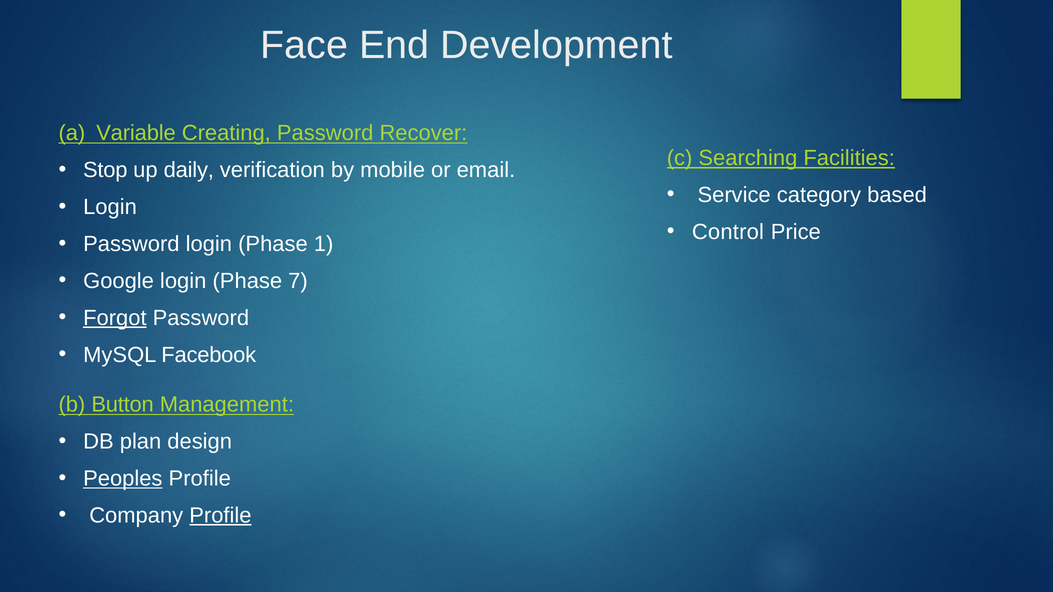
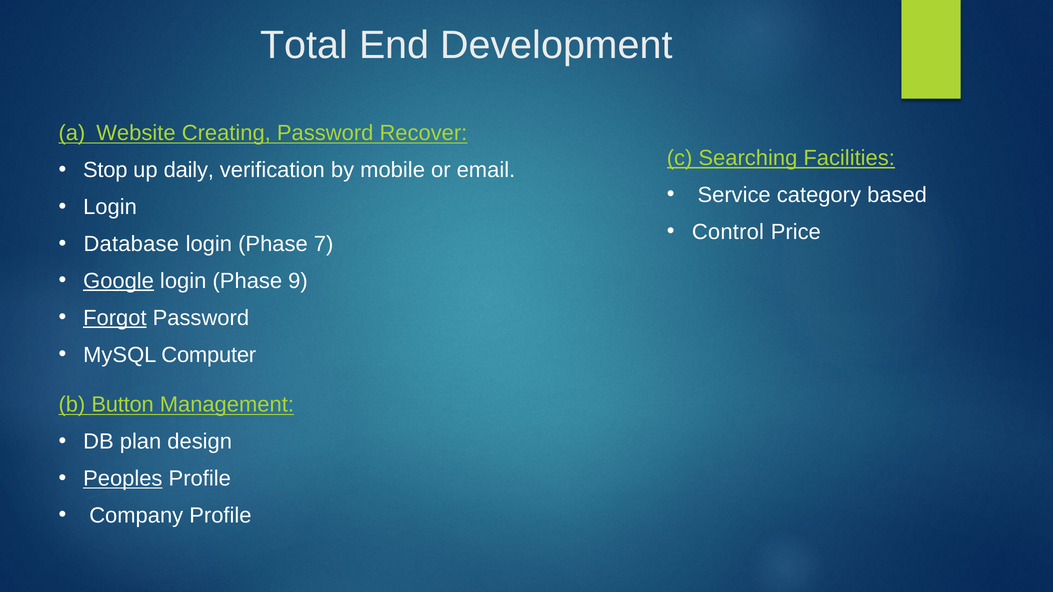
Face: Face -> Total
Variable: Variable -> Website
Password at (131, 244): Password -> Database
1: 1 -> 7
Google underline: none -> present
7: 7 -> 9
Facebook: Facebook -> Computer
Profile at (220, 516) underline: present -> none
